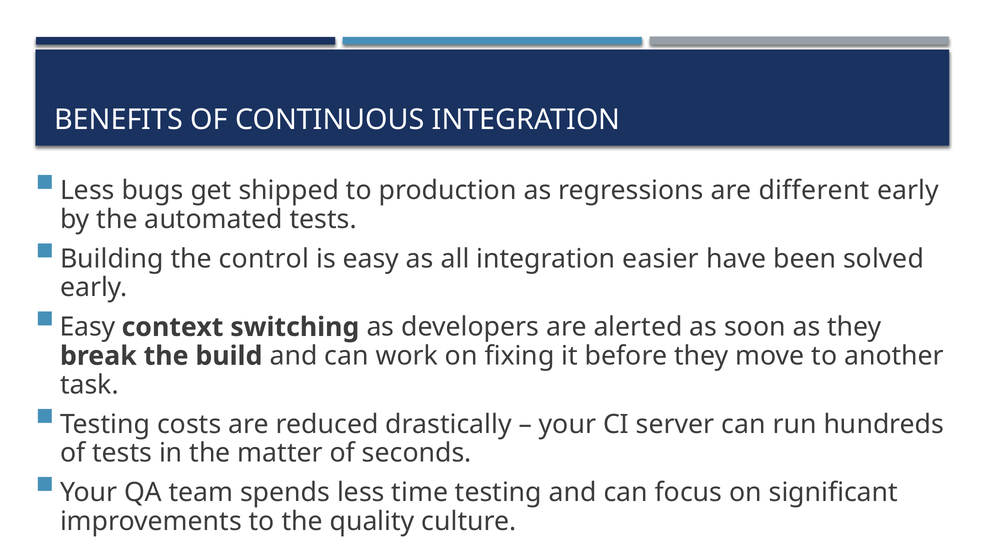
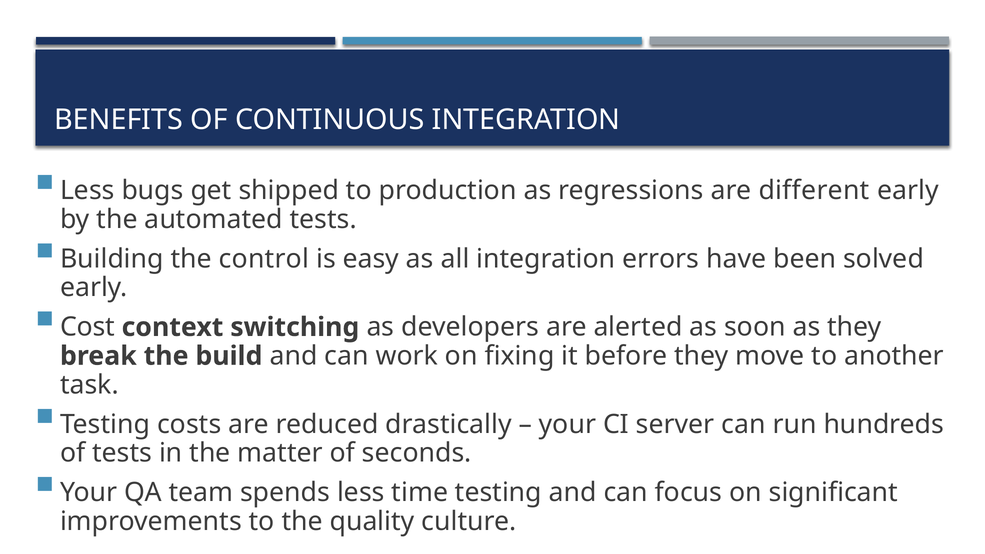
easier: easier -> errors
Easy at (87, 327): Easy -> Cost
